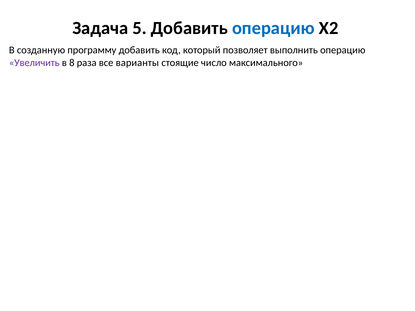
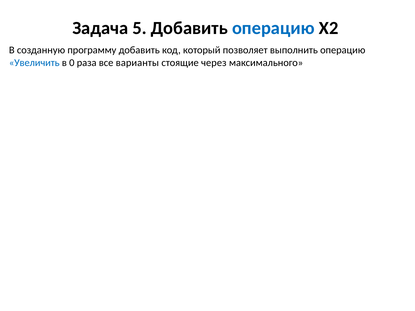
Увеличить colour: purple -> blue
8: 8 -> 0
число: число -> через
